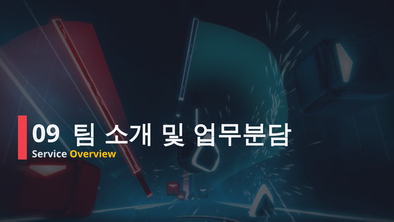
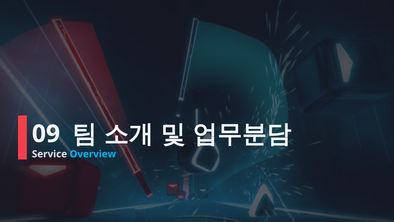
Overview colour: yellow -> light blue
